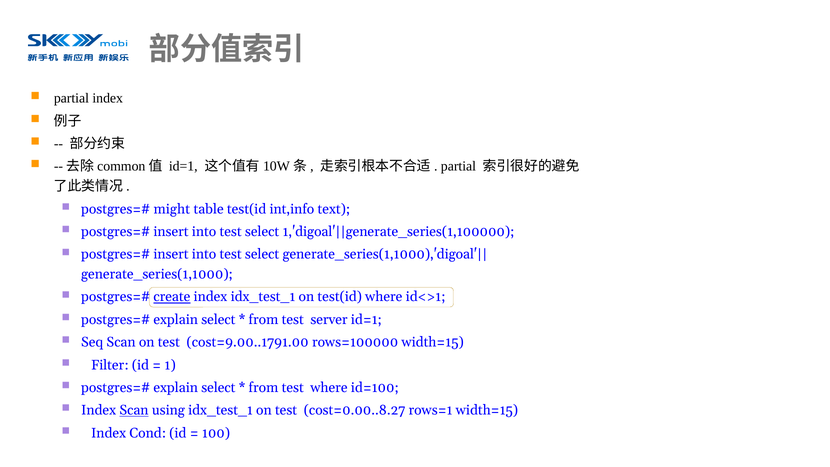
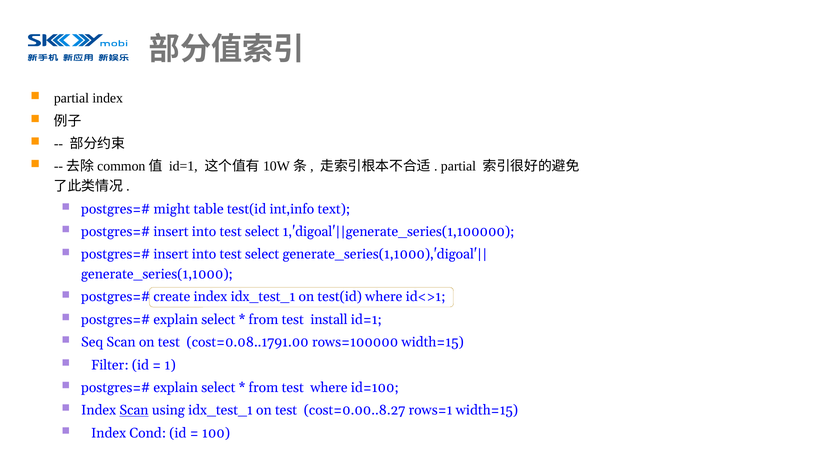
create underline: present -> none
server: server -> install
cost=9.00..1791.00: cost=9.00..1791.00 -> cost=0.08..1791.00
